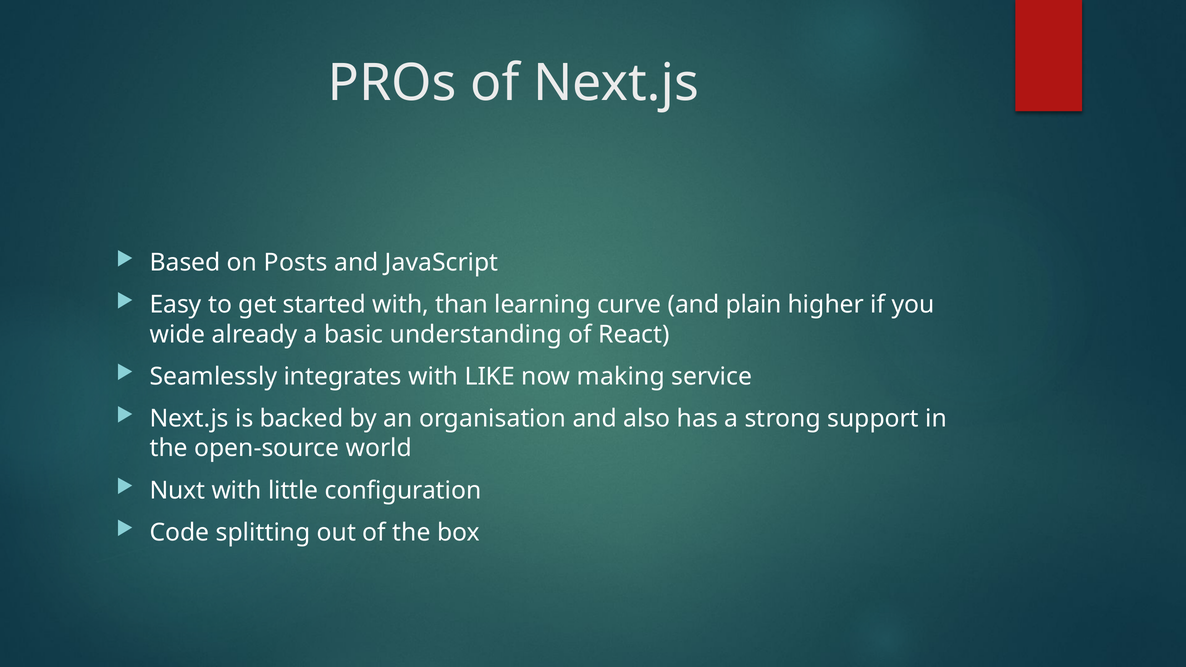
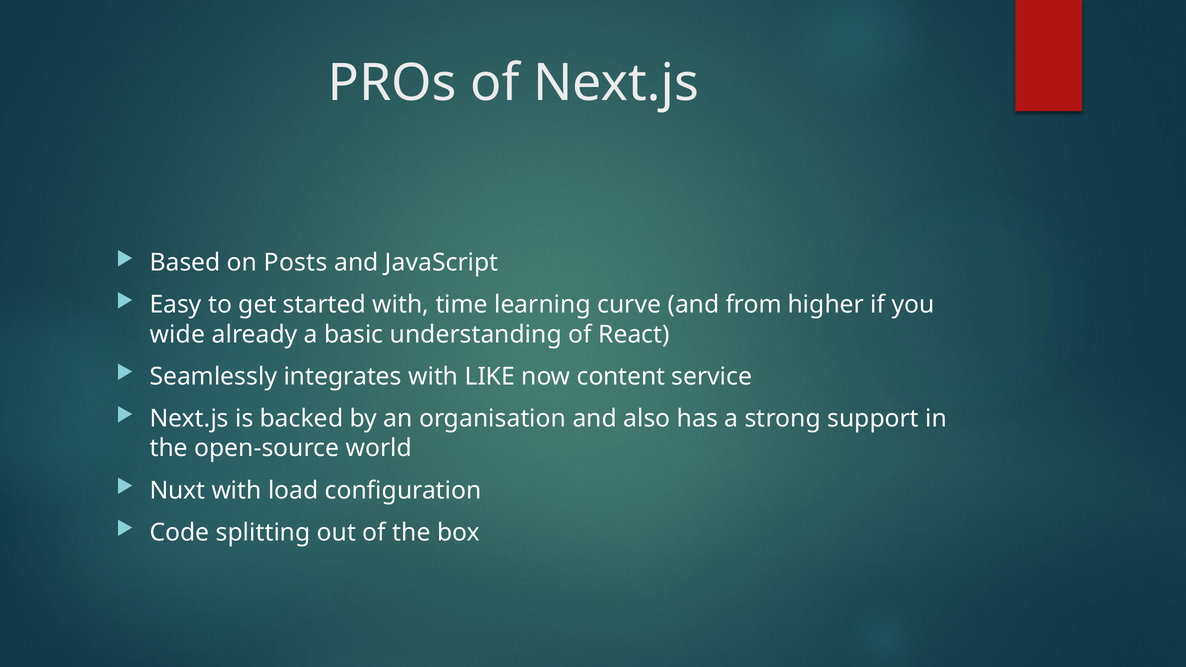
than: than -> time
plain: plain -> from
making: making -> content
little: little -> load
